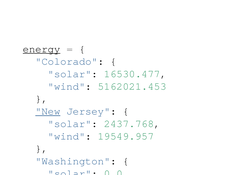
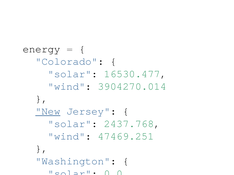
energy underline: present -> none
5162021.453: 5162021.453 -> 3904270.014
19549.957: 19549.957 -> 47469.251
